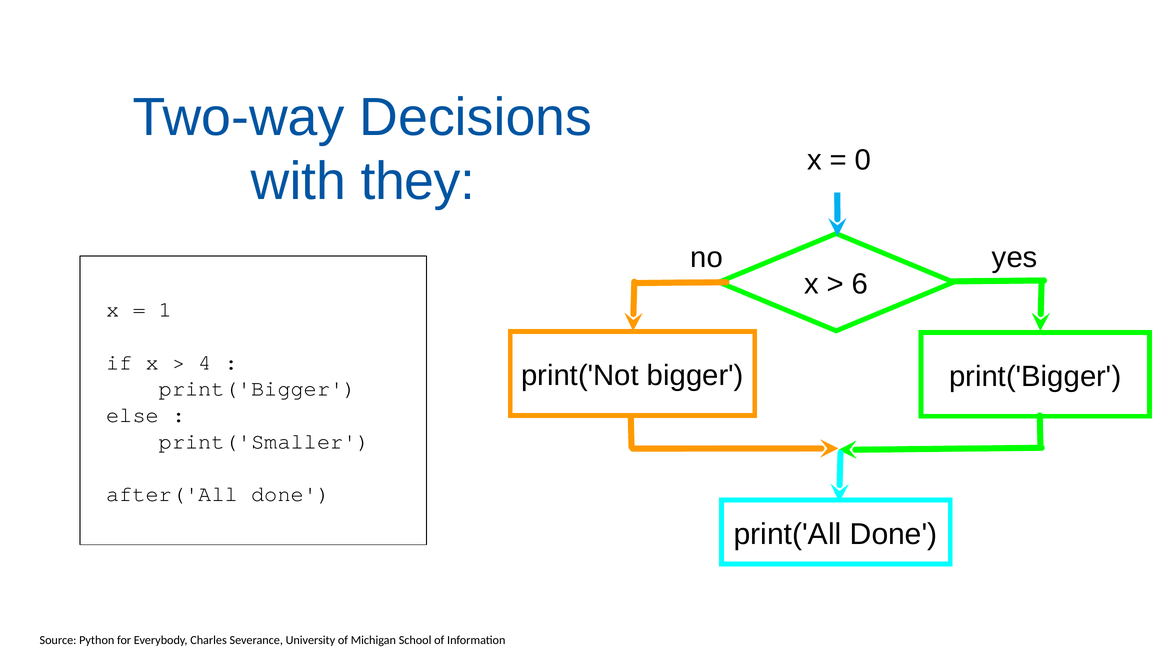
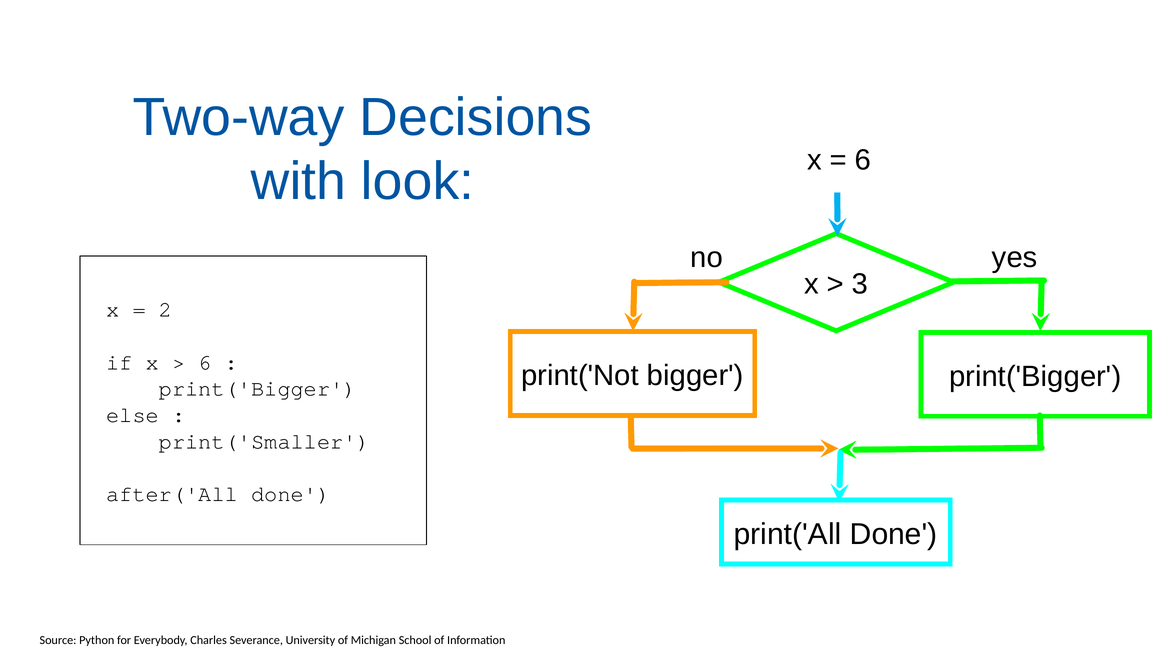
0 at (863, 160): 0 -> 6
they: they -> look
6: 6 -> 3
1: 1 -> 2
4 at (205, 362): 4 -> 6
